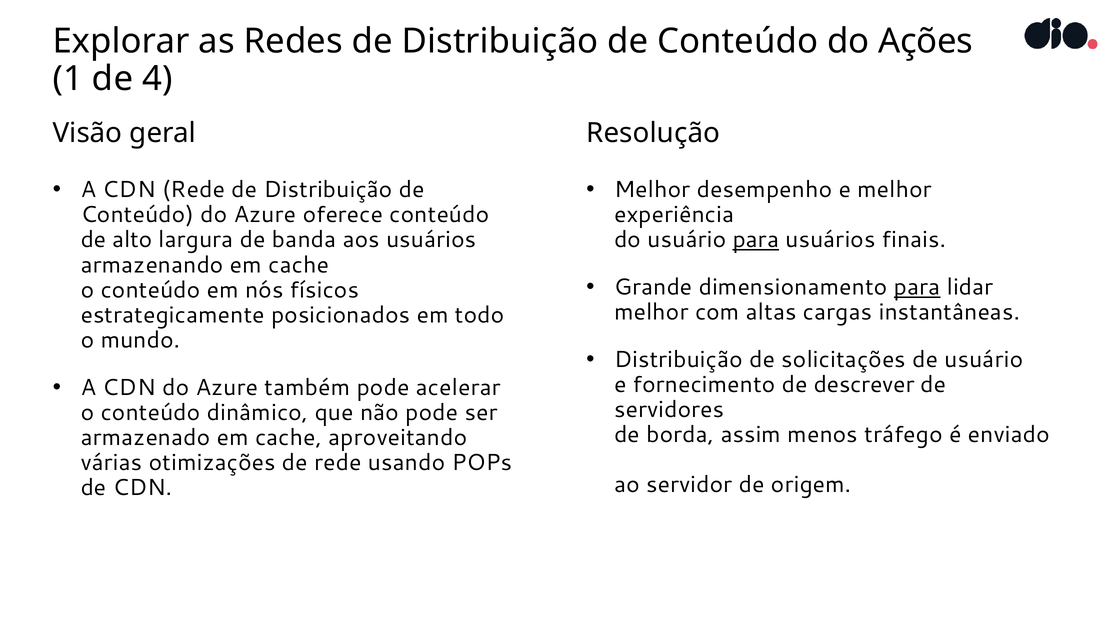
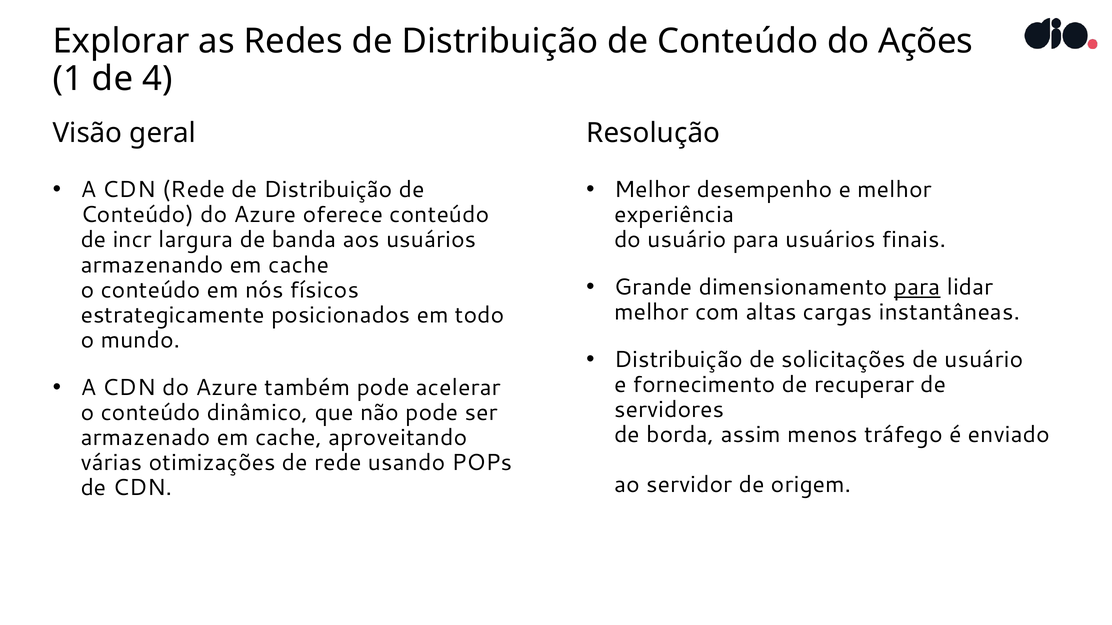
alto: alto -> incr
para at (756, 240) underline: present -> none
descrever: descrever -> recuperar
